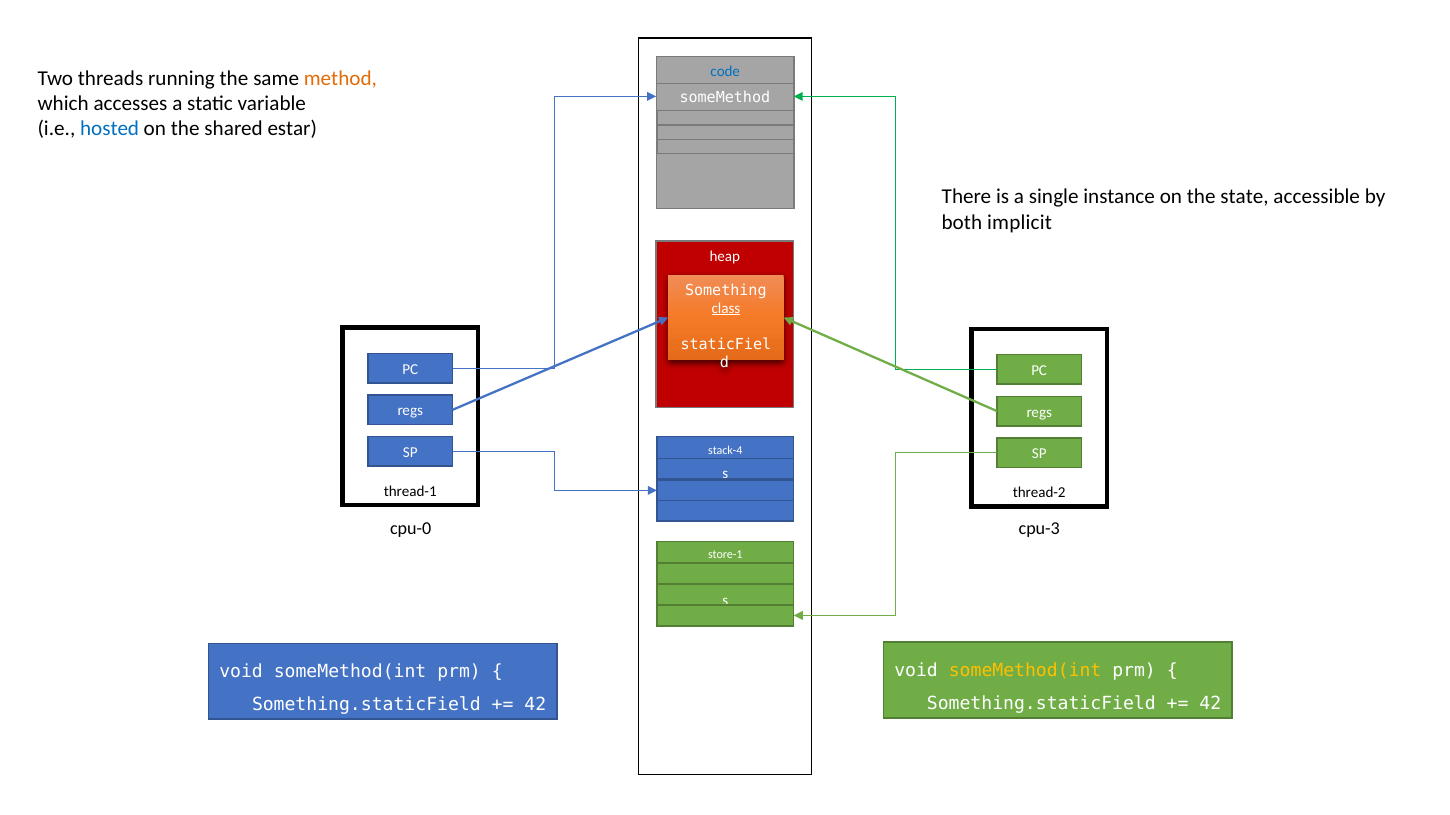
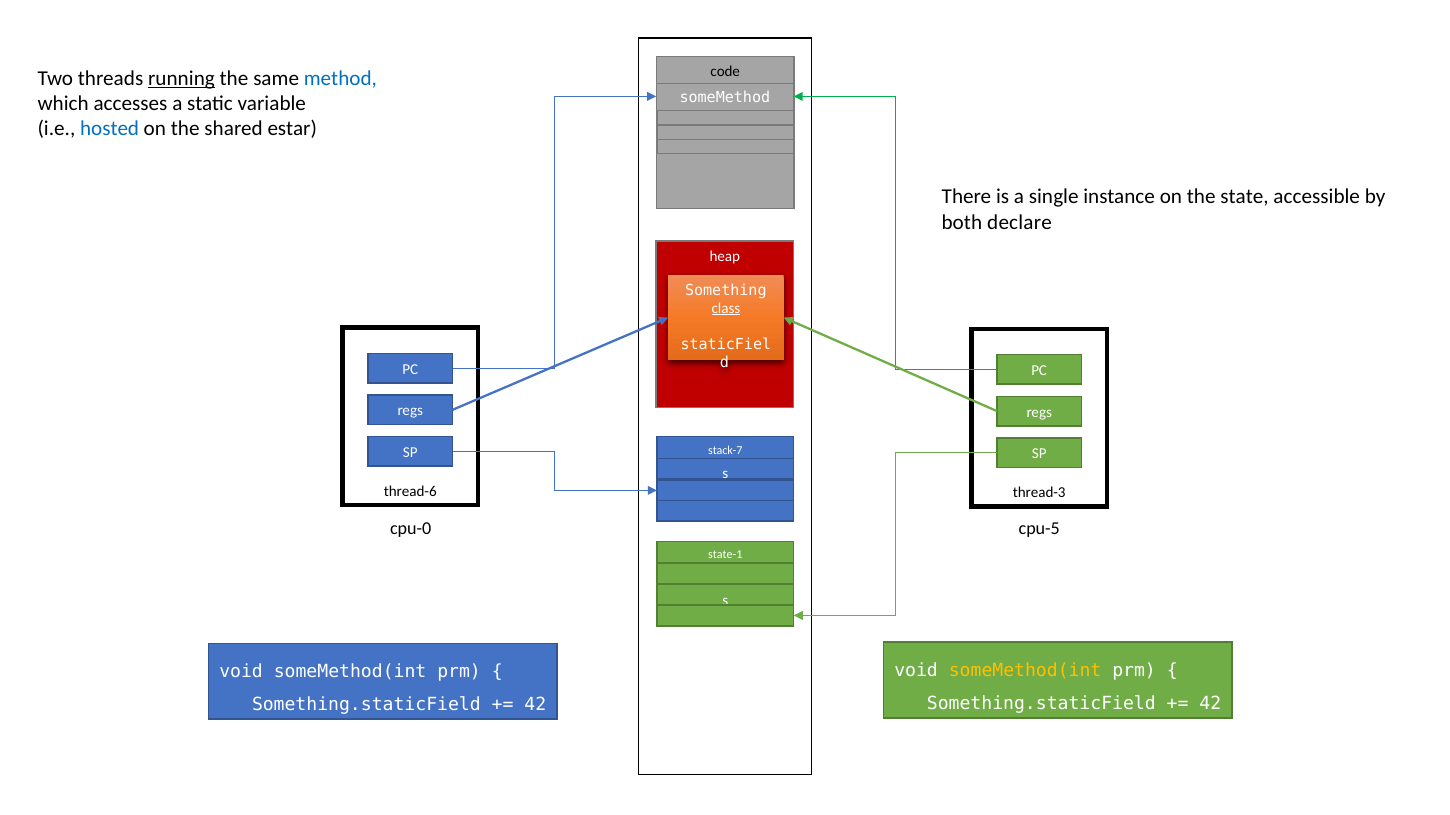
code colour: blue -> black
running underline: none -> present
method colour: orange -> blue
implicit: implicit -> declare
stack-4: stack-4 -> stack-7
thread-1: thread-1 -> thread-6
thread-2: thread-2 -> thread-3
cpu-3: cpu-3 -> cpu-5
store-1: store-1 -> state-1
